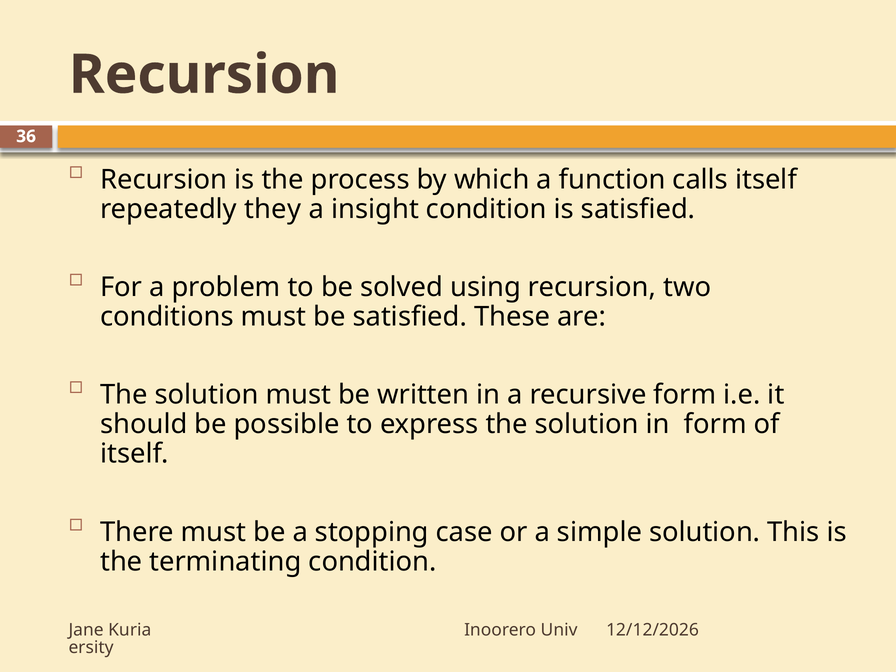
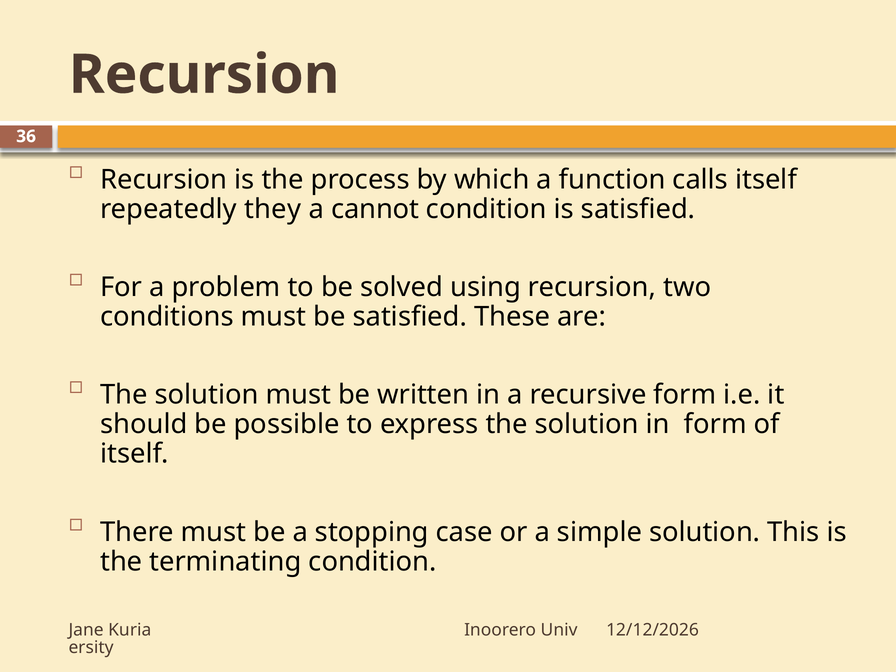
insight: insight -> cannot
